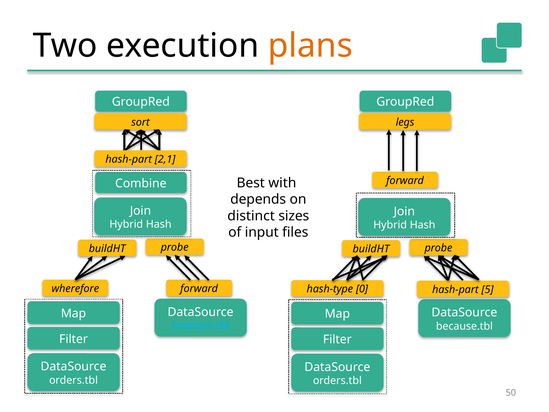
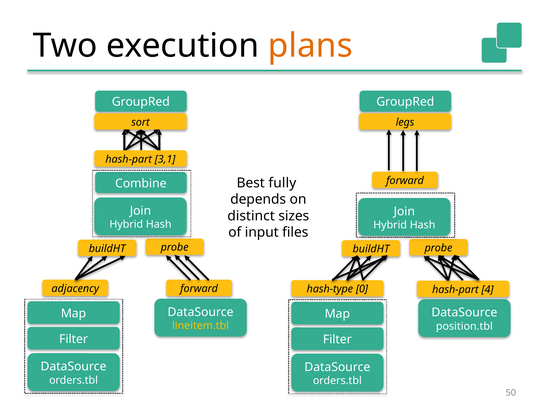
2,1: 2,1 -> 3,1
with: with -> fully
wherefore: wherefore -> adjacency
5: 5 -> 4
lineitem.tbl colour: light blue -> yellow
because.tbl: because.tbl -> position.tbl
